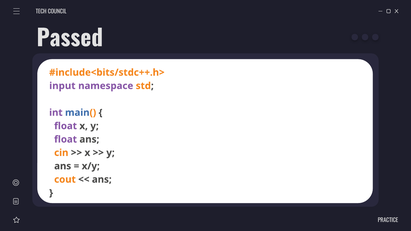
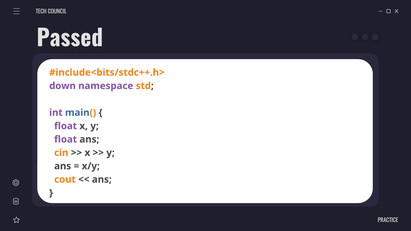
input: input -> down
